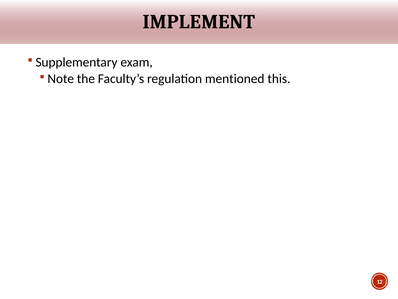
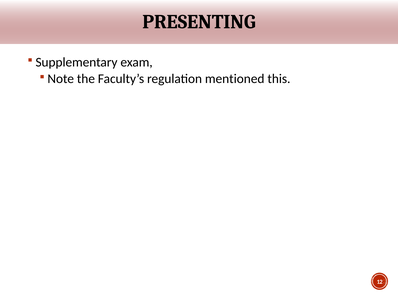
IMPLEMENT: IMPLEMENT -> PRESENTING
